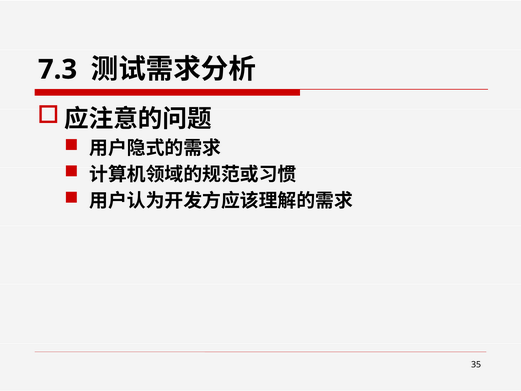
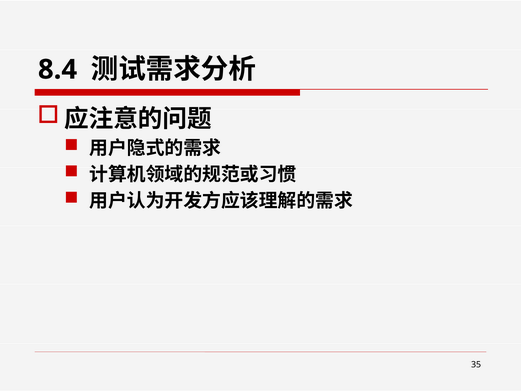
7.3: 7.3 -> 8.4
